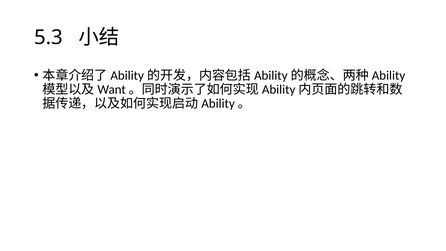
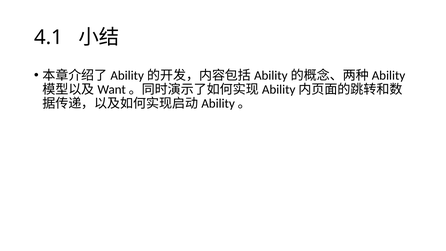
5.3: 5.3 -> 4.1
